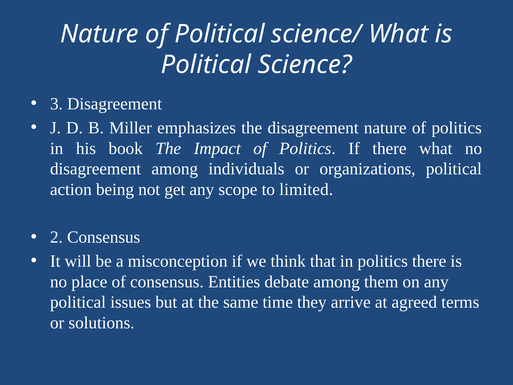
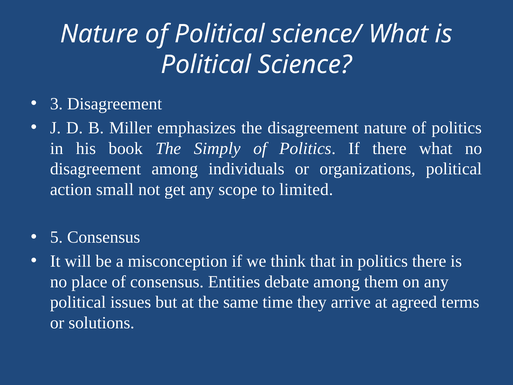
Impact: Impact -> Simply
being: being -> small
2: 2 -> 5
